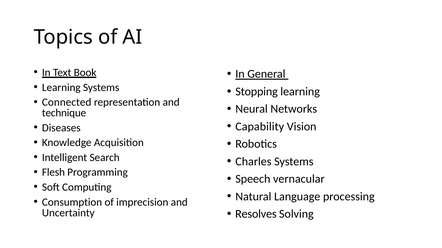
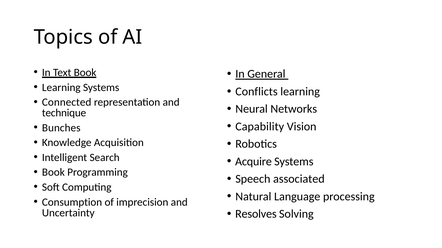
Stopping: Stopping -> Conflicts
Diseases: Diseases -> Bunches
Charles: Charles -> Acquire
Flesh at (53, 173): Flesh -> Book
vernacular: vernacular -> associated
